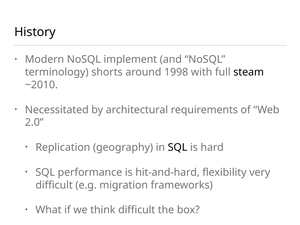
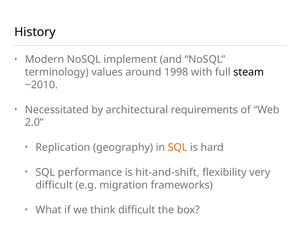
shorts: shorts -> values
SQL at (178, 147) colour: black -> orange
hit-and-hard: hit-and-hard -> hit-and-shift
